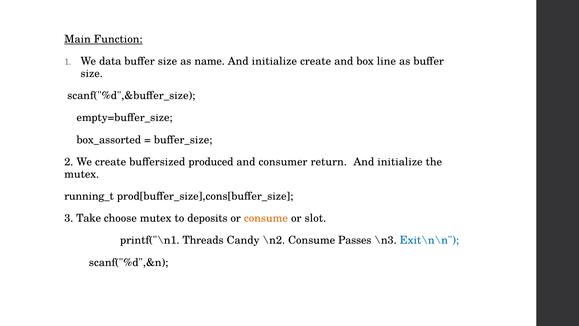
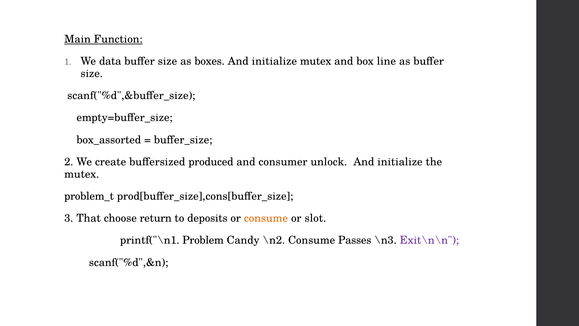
name: name -> boxes
initialize create: create -> mutex
return: return -> unlock
running_t: running_t -> problem_t
Take: Take -> That
choose mutex: mutex -> return
Threads: Threads -> Problem
Exit\n\n colour: blue -> purple
